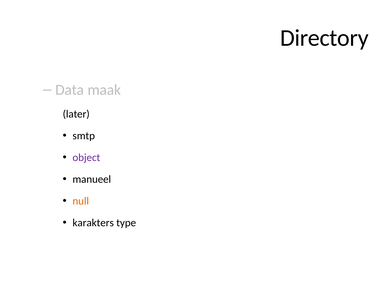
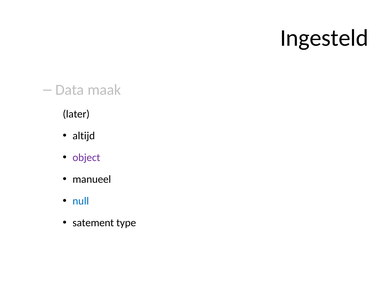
Directory: Directory -> Ingesteld
smtp: smtp -> altijd
null colour: orange -> blue
karakters: karakters -> satement
